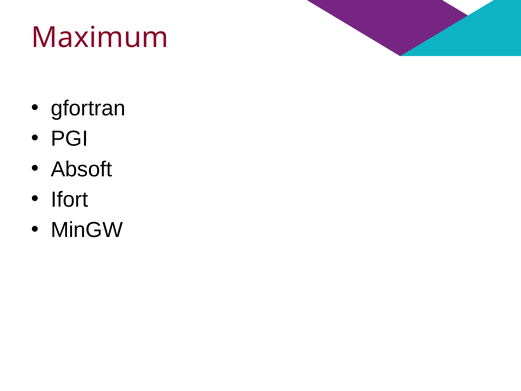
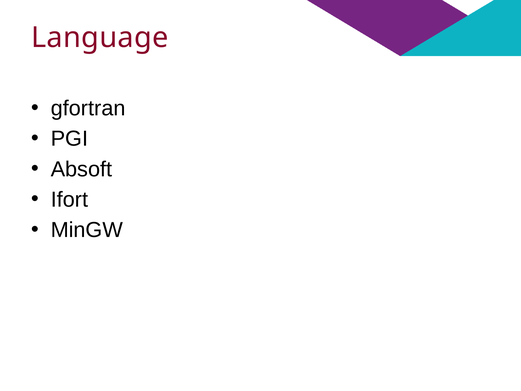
Maximum: Maximum -> Language
